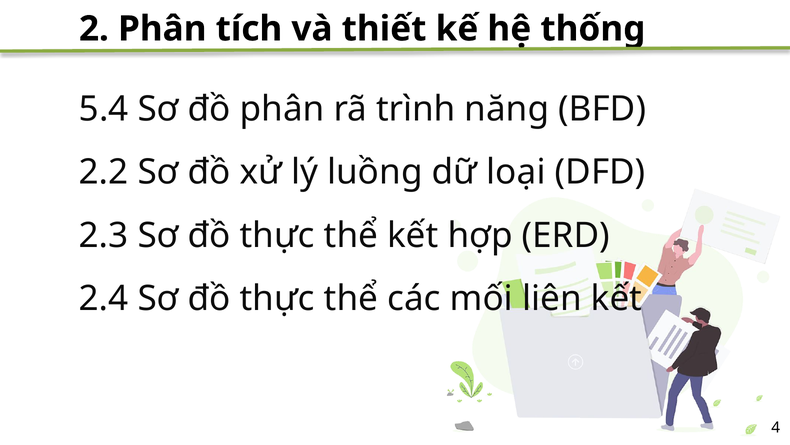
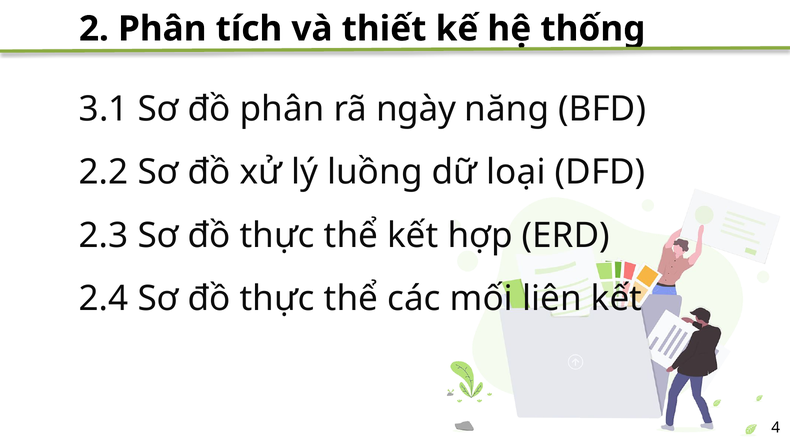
5.4: 5.4 -> 3.1
trình: trình -> ngày
